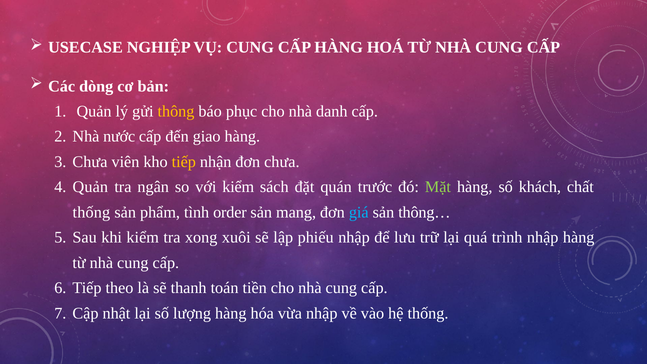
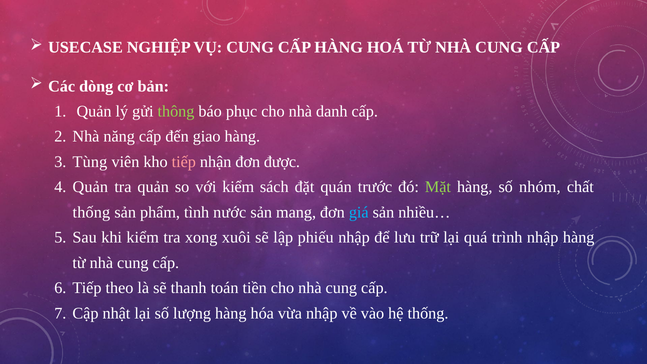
thông colour: yellow -> light green
nước: nước -> năng
Chưa at (90, 162): Chưa -> Tùng
tiếp at (184, 162) colour: yellow -> pink
đơn chưa: chưa -> được
tra ngân: ngân -> quản
khách: khách -> nhóm
order: order -> nước
thông…: thông… -> nhiều…
